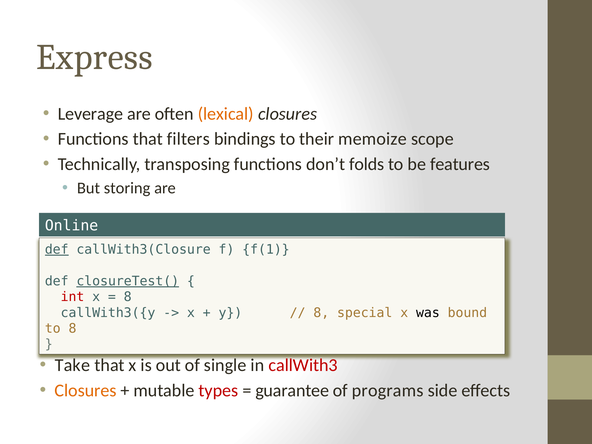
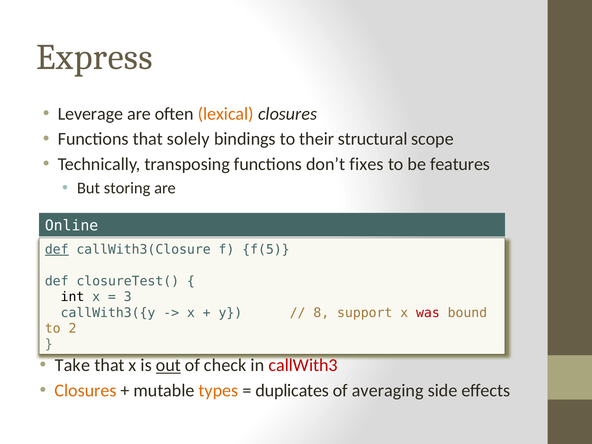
filters: filters -> solely
memoize: memoize -> structural
folds: folds -> fixes
f(1: f(1 -> f(5
closureTest( underline: present -> none
int colour: red -> black
8 at (128, 297): 8 -> 3
special: special -> support
was colour: black -> red
to 8: 8 -> 2
out underline: none -> present
single: single -> check
types colour: red -> orange
guarantee: guarantee -> duplicates
programs: programs -> averaging
